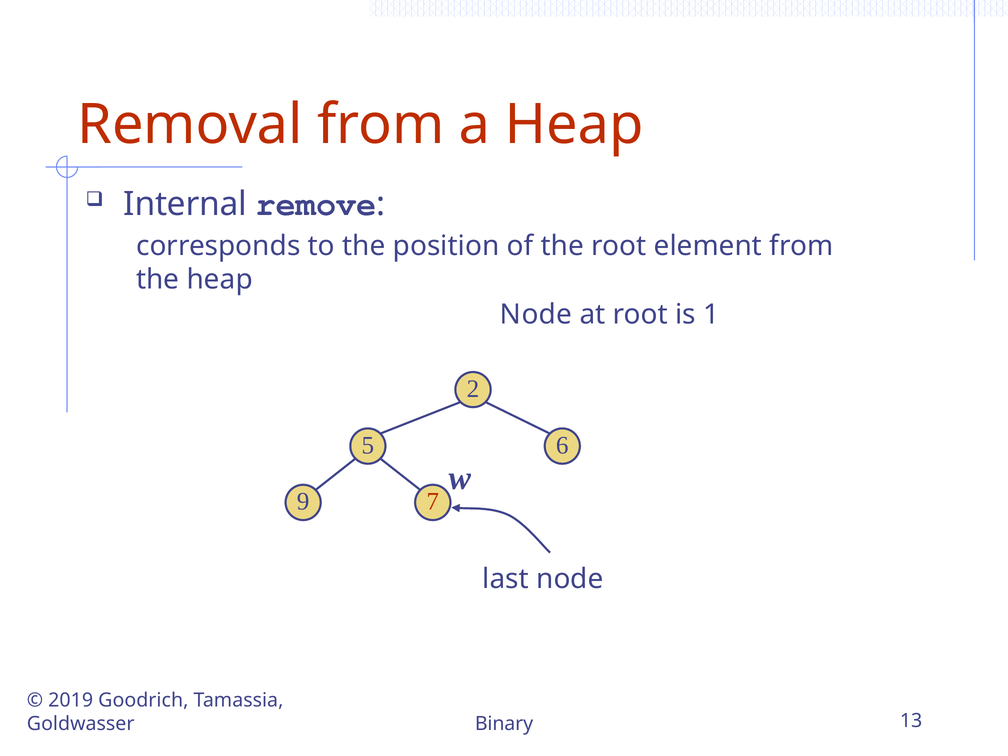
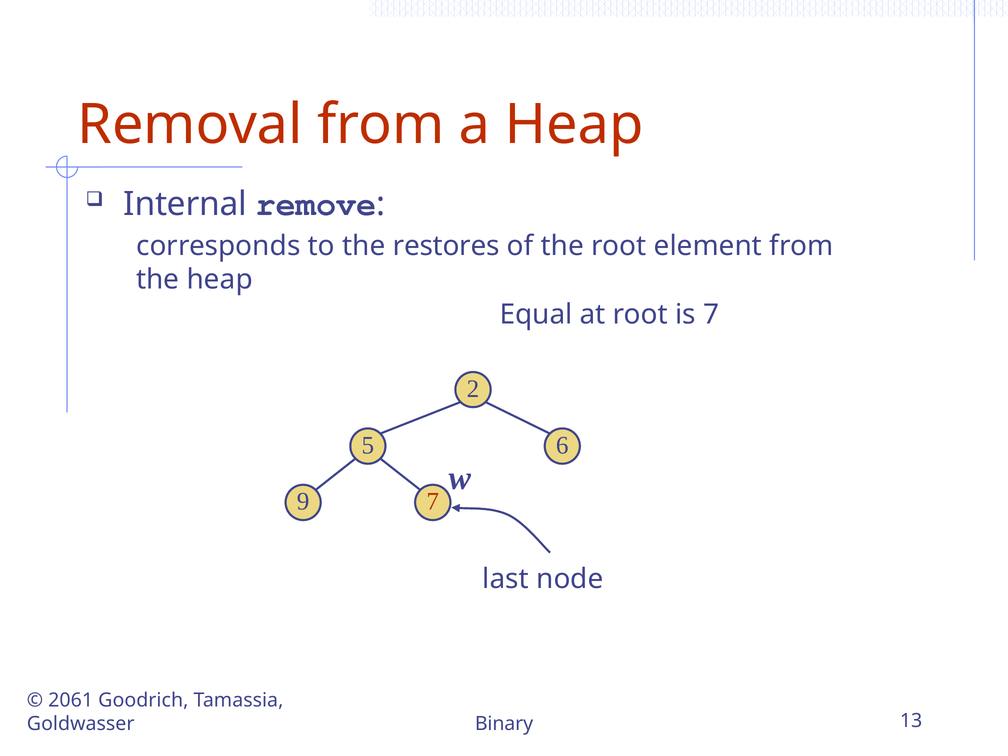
position: position -> restores
Node at (536, 315): Node -> Equal
is 1: 1 -> 7
2019: 2019 -> 2061
